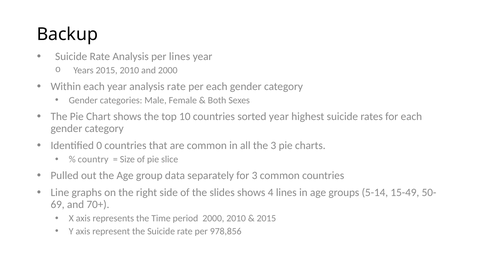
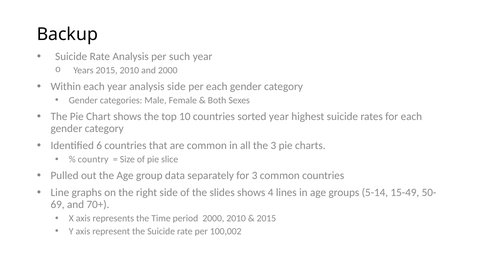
per lines: lines -> such
analysis rate: rate -> side
0: 0 -> 6
978,856: 978,856 -> 100,002
